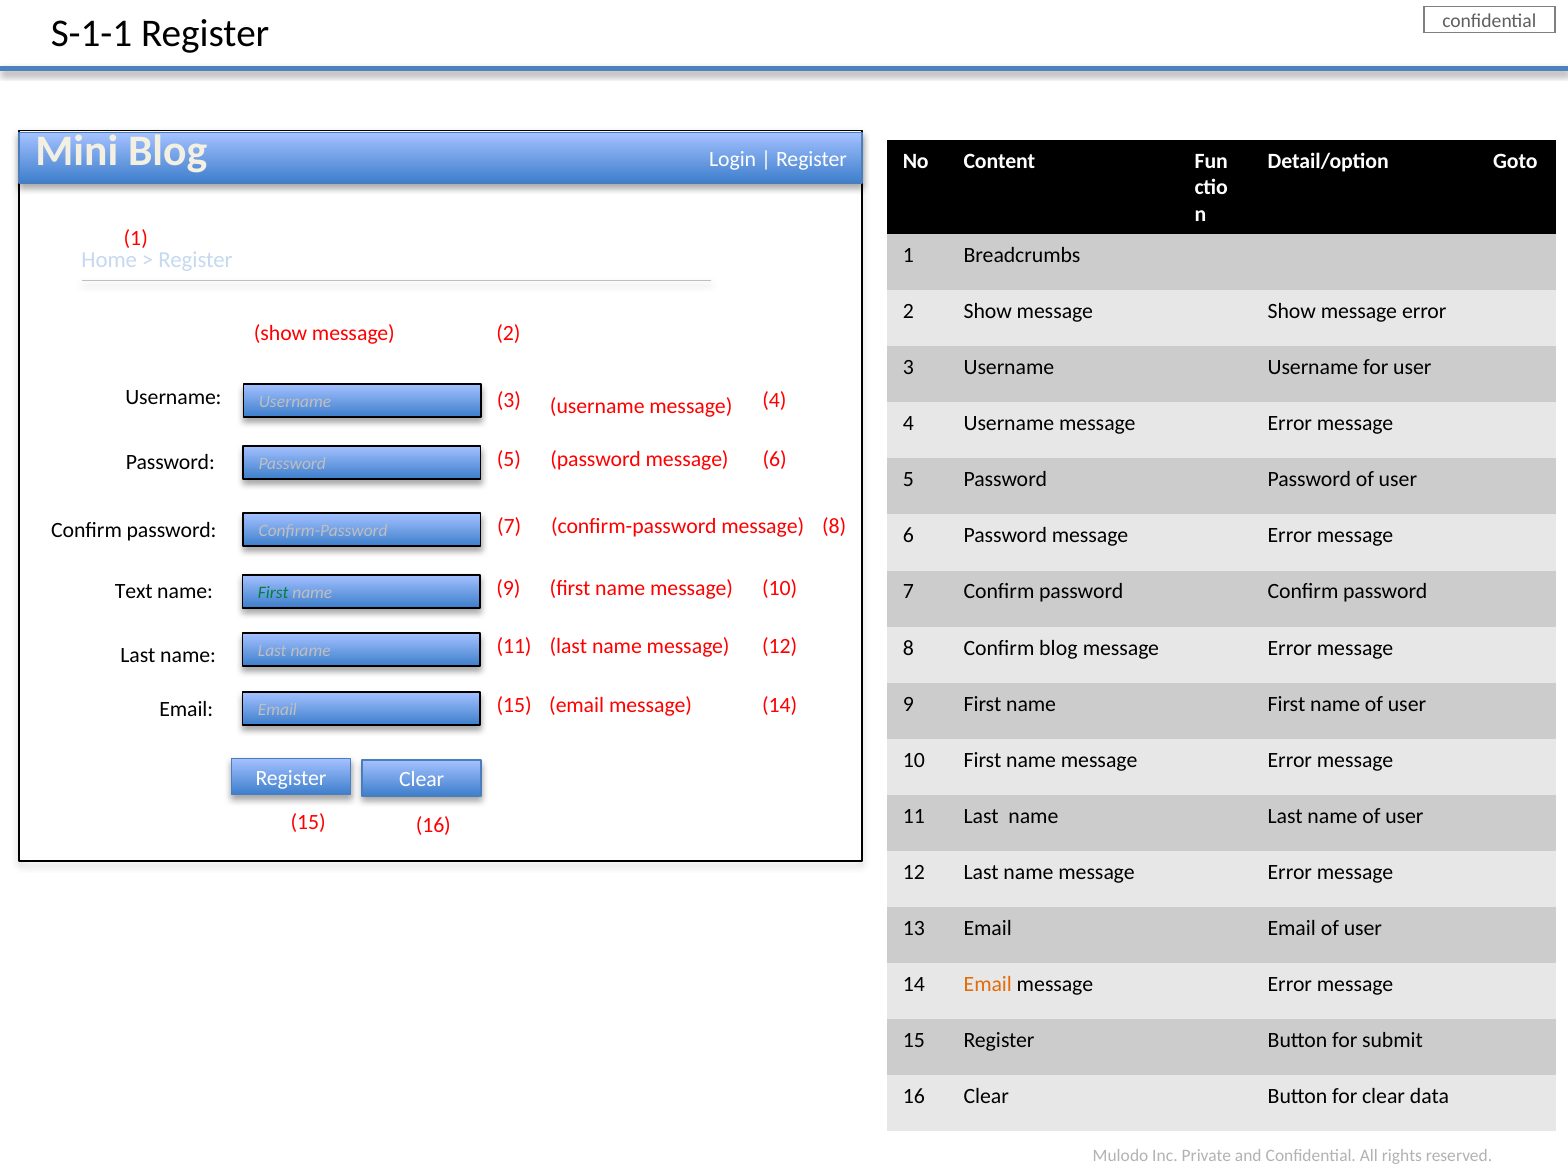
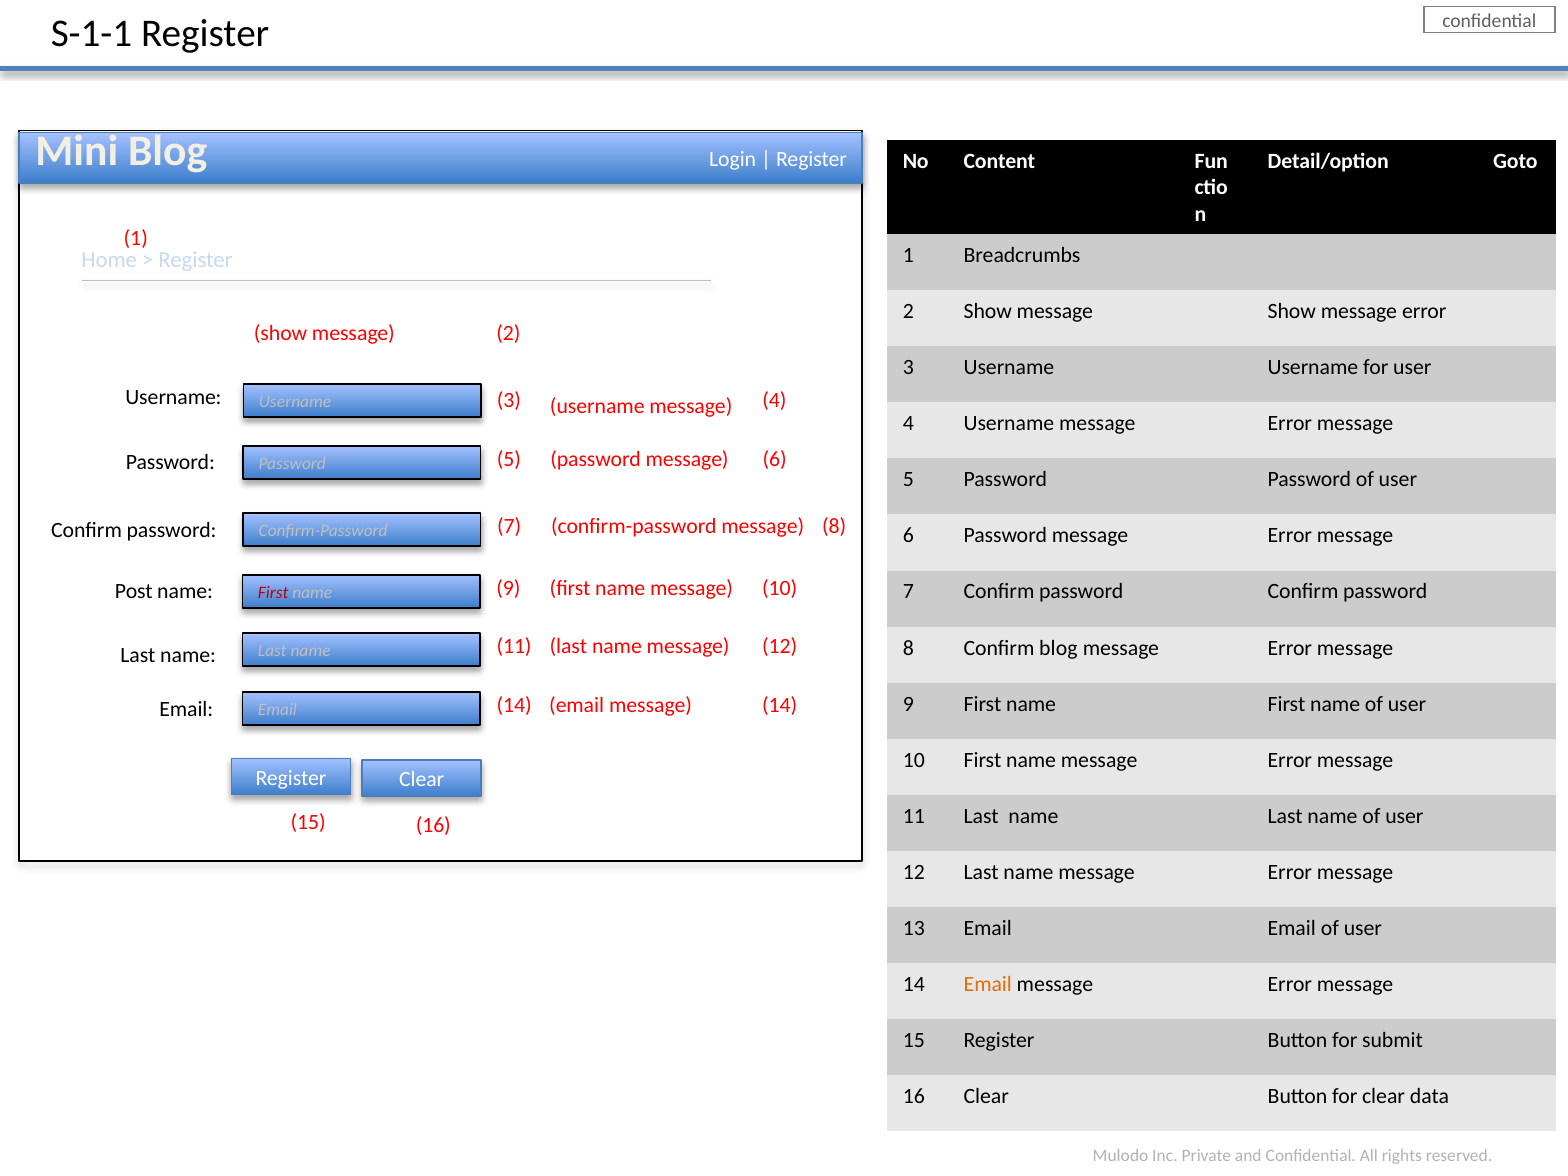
Text: Text -> Post
First at (273, 593) colour: green -> red
Email 15: 15 -> 14
